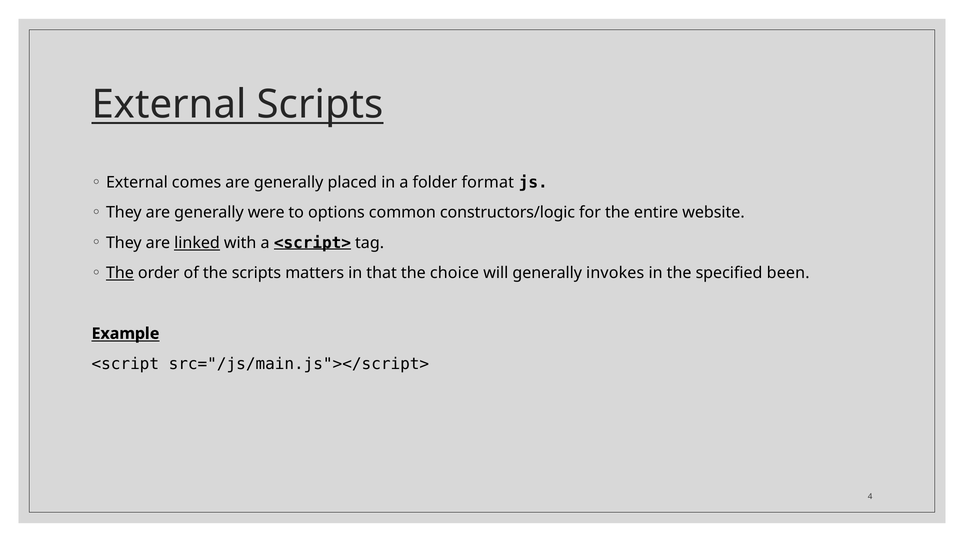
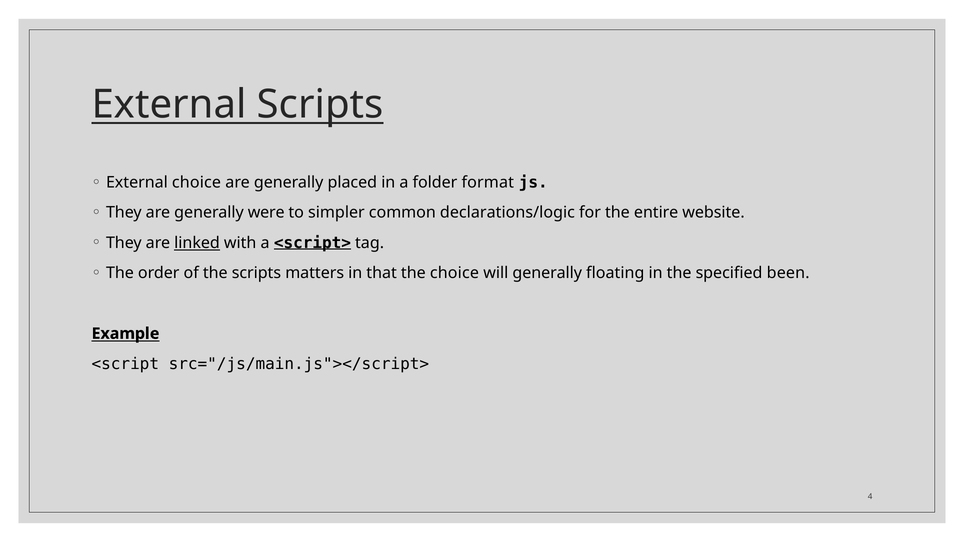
External comes: comes -> choice
options: options -> simpler
constructors/logic: constructors/logic -> declarations/logic
The at (120, 273) underline: present -> none
invokes: invokes -> floating
